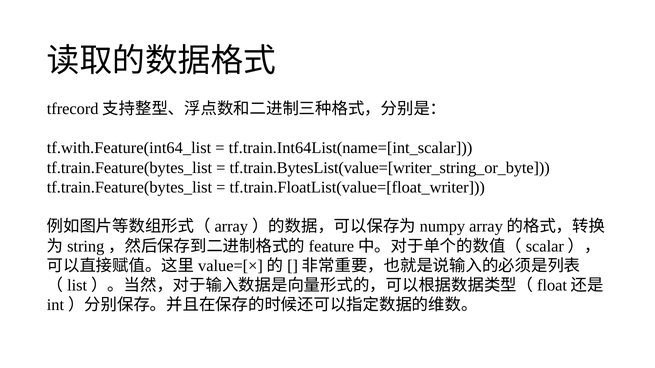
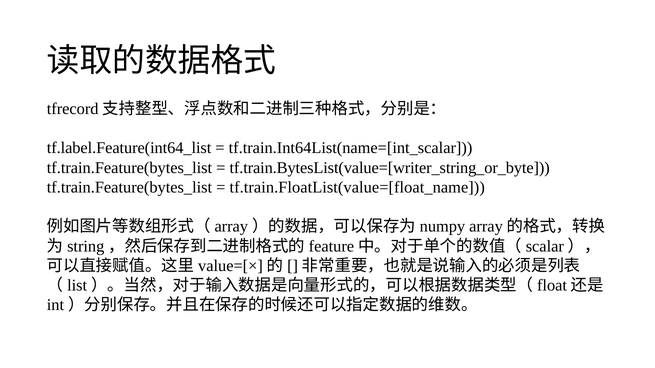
tf.with.Feature(int64_list: tf.with.Feature(int64_list -> tf.label.Feature(int64_list
tf.train.FloatList(value=[float_writer: tf.train.FloatList(value=[float_writer -> tf.train.FloatList(value=[float_name
